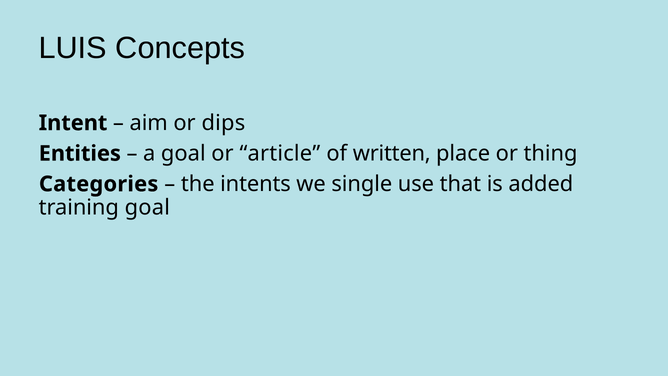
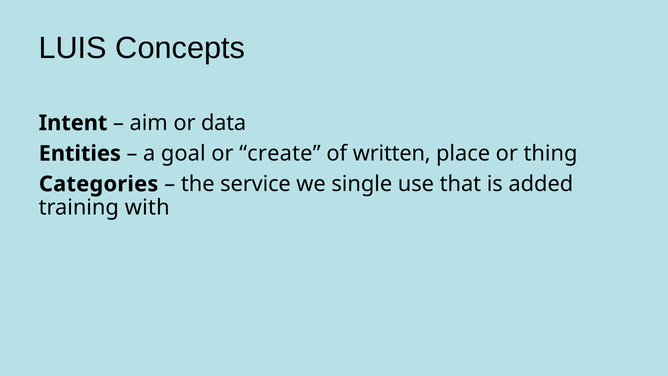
dips: dips -> data
article: article -> create
intents: intents -> service
training goal: goal -> with
